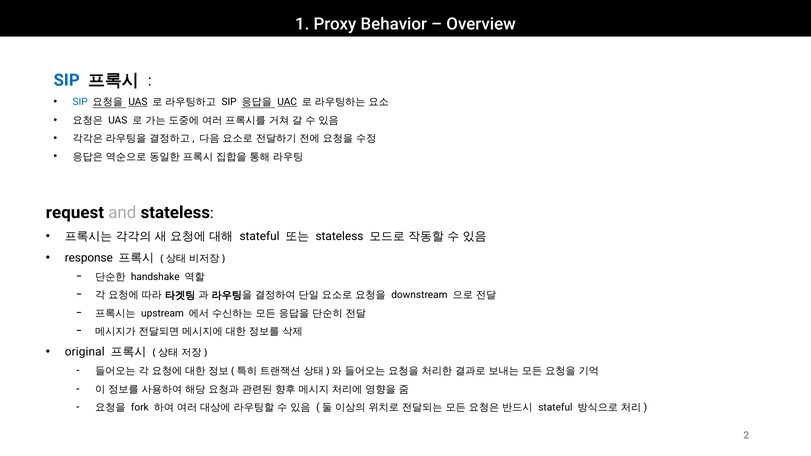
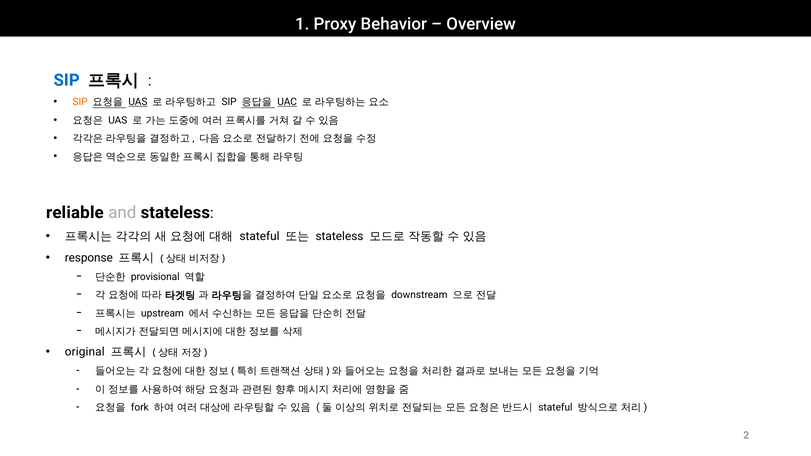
SIP at (80, 102) colour: blue -> orange
request: request -> reliable
handshake: handshake -> provisional
